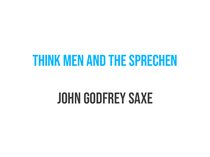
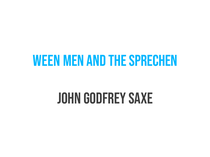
Think: Think -> Ween
